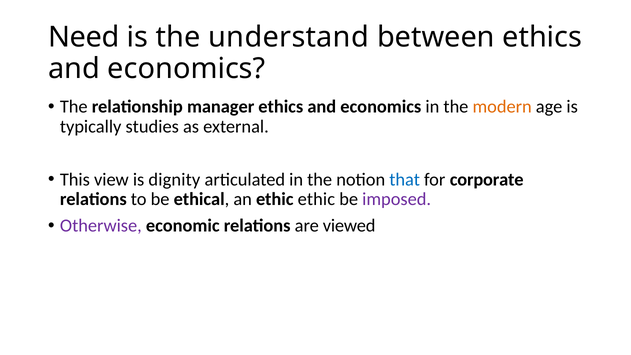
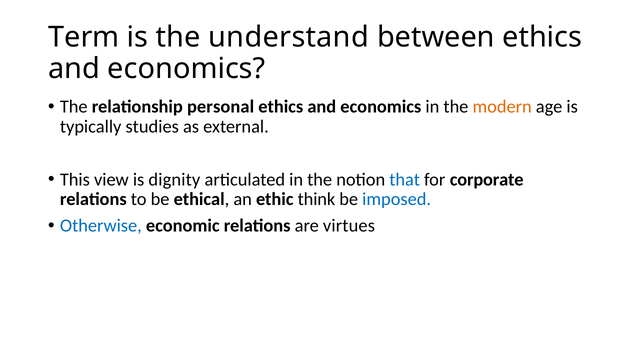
Need: Need -> Term
manager: manager -> personal
ethic ethic: ethic -> think
imposed colour: purple -> blue
Otherwise colour: purple -> blue
viewed: viewed -> virtues
